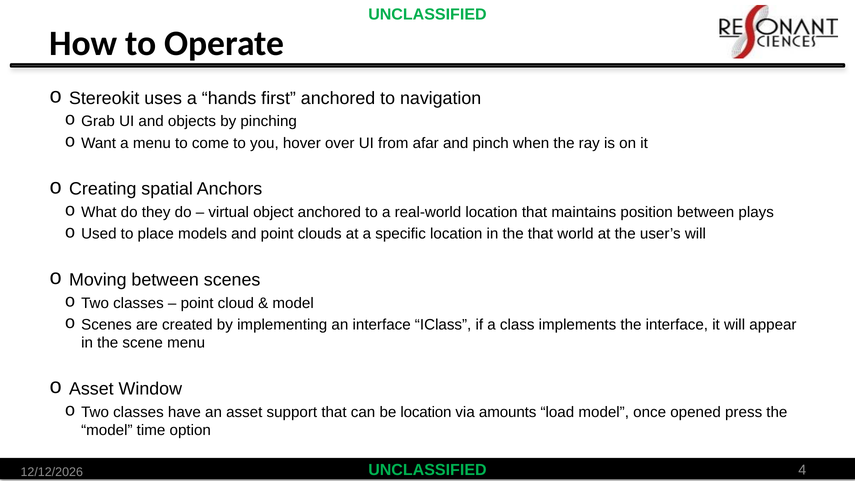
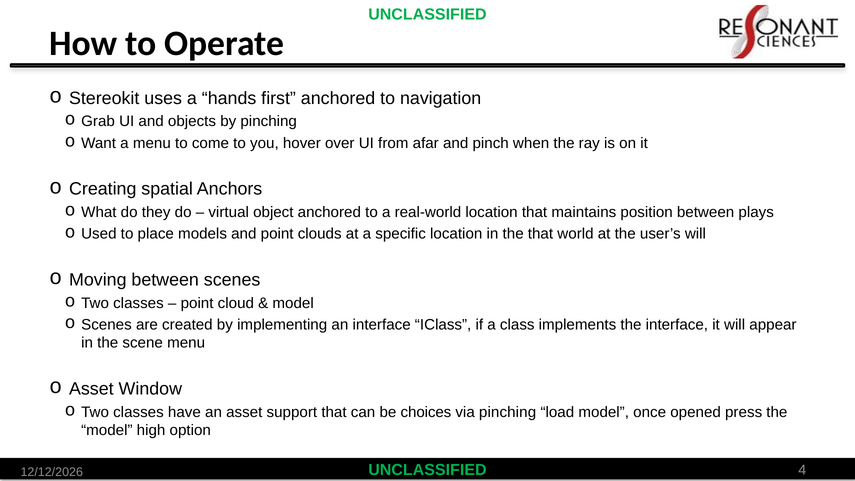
be location: location -> choices
via amounts: amounts -> pinching
time: time -> high
